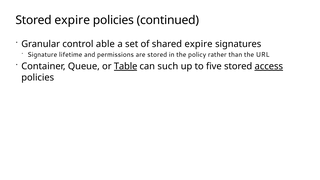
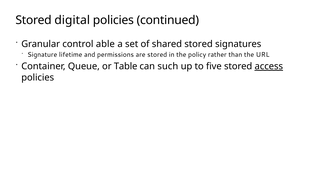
Stored expire: expire -> digital
shared expire: expire -> stored
Table underline: present -> none
